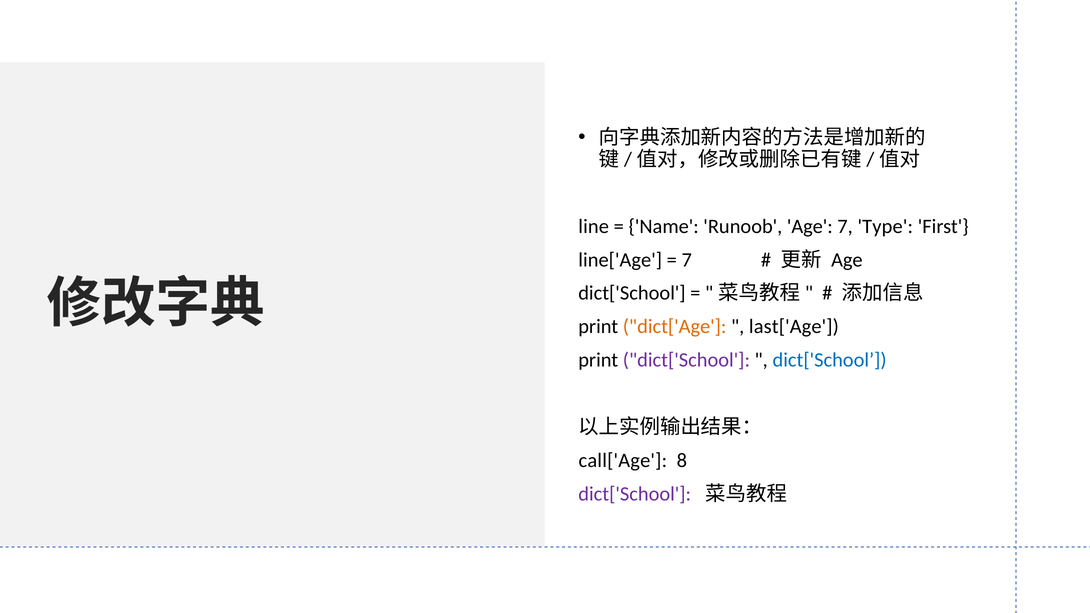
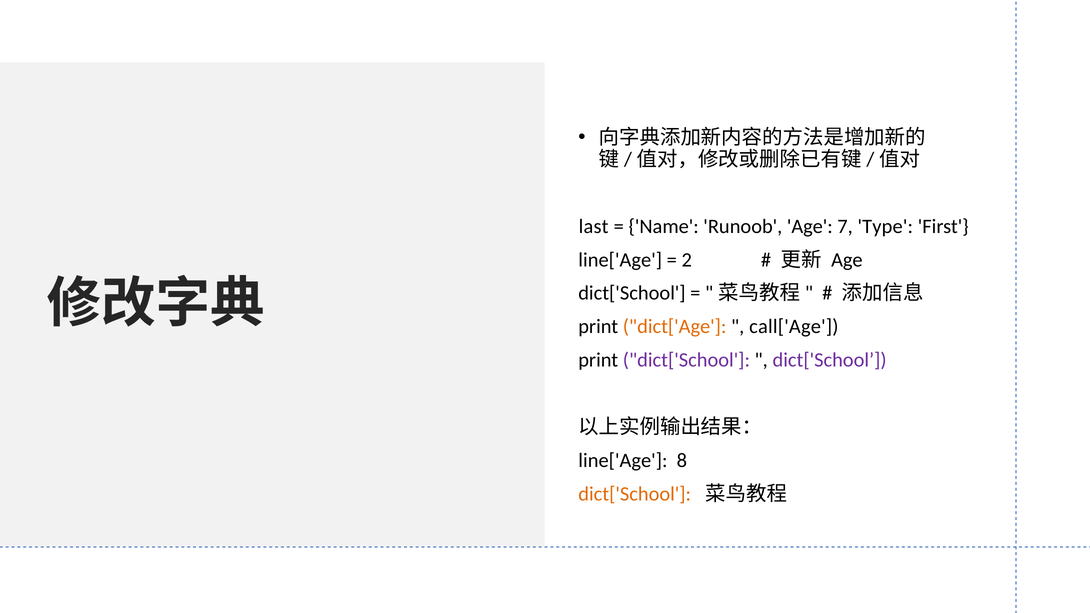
line: line -> last
7 at (687, 260): 7 -> 2
last['Age: last['Age -> call['Age
dict['School at (830, 360) colour: blue -> purple
call['Age at (623, 460): call['Age -> line['Age
dict['School at (635, 494) colour: purple -> orange
